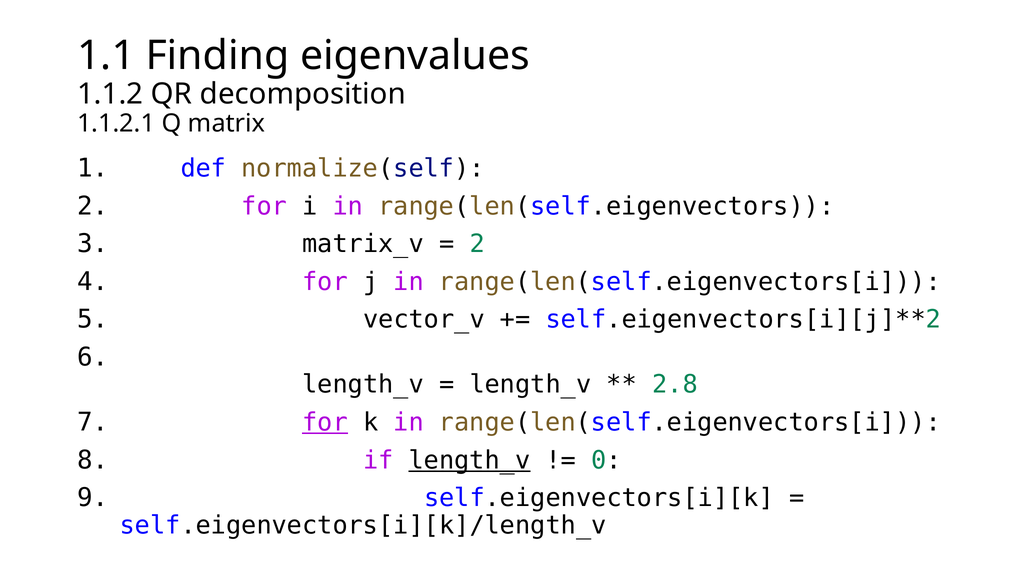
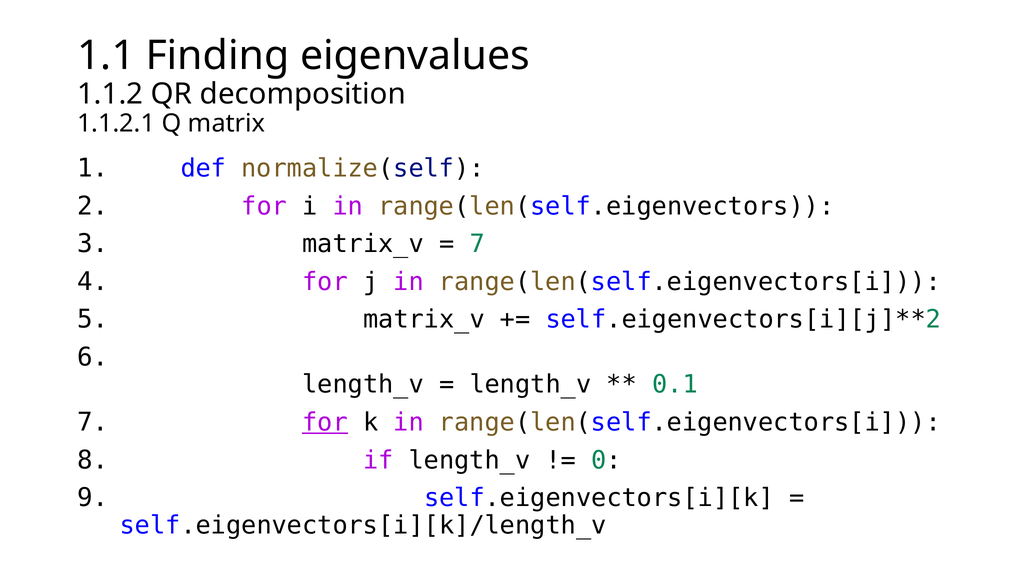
2 at (477, 244): 2 -> 7
vector_v at (424, 320): vector_v -> matrix_v
2.8: 2.8 -> 0.1
length_v at (469, 461) underline: present -> none
